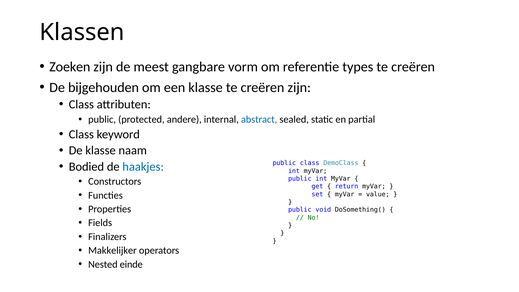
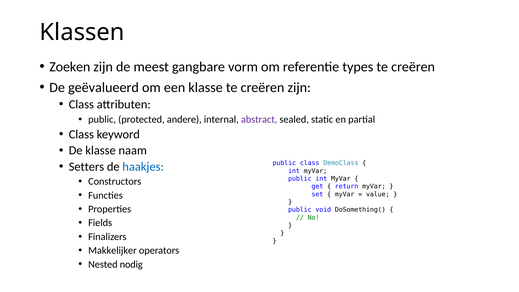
bijgehouden: bijgehouden -> geëvalueerd
abstract colour: blue -> purple
Bodied: Bodied -> Setters
einde: einde -> nodig
